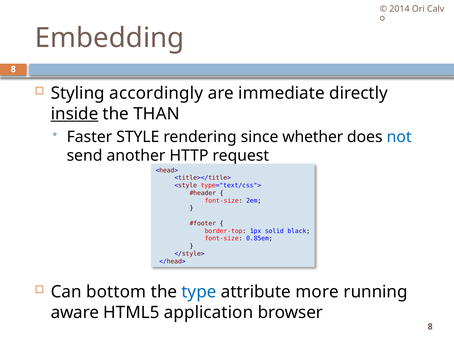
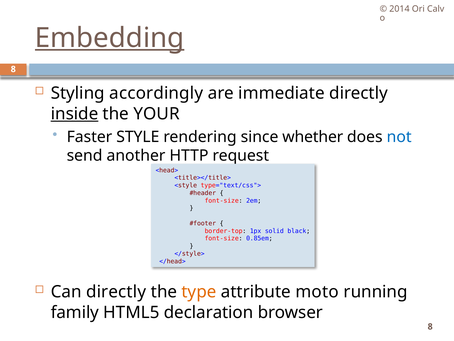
Embedding underline: none -> present
THAN: THAN -> YOUR
Can bottom: bottom -> directly
type colour: blue -> orange
more: more -> moto
aware: aware -> family
application: application -> declaration
